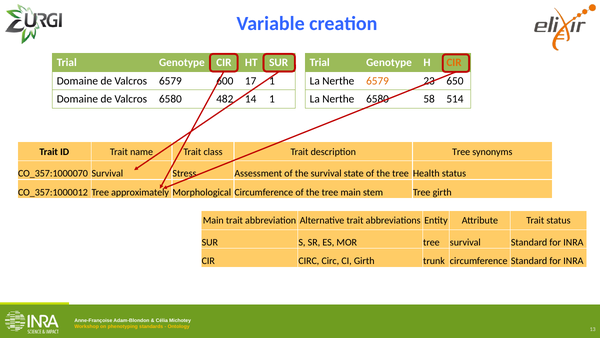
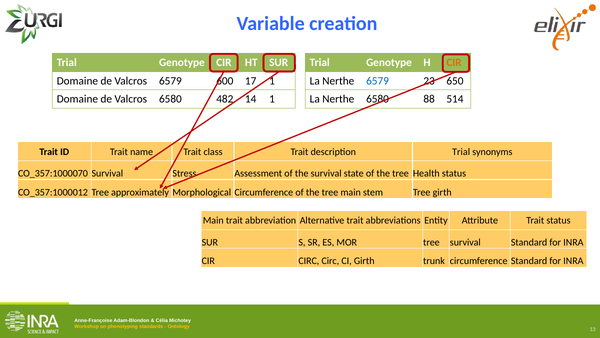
6579 at (378, 81) colour: orange -> blue
58: 58 -> 88
description Tree: Tree -> Trial
